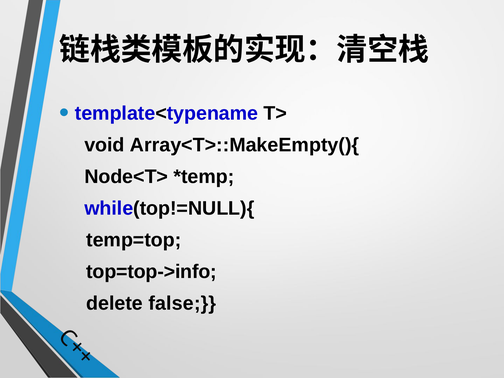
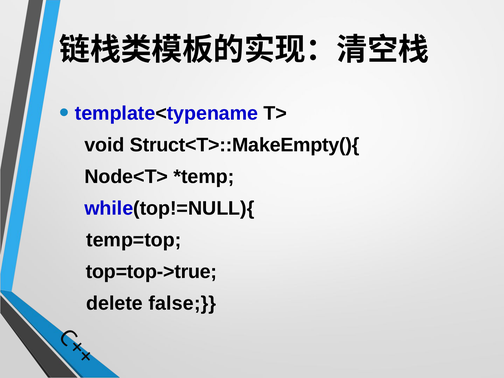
Array<T>::MakeEmpty(){: Array<T>::MakeEmpty(){ -> Struct<T>::MakeEmpty(){
top=top->info: top=top->info -> top=top->true
